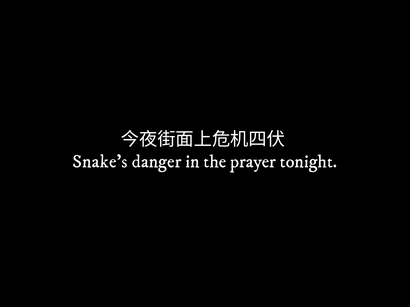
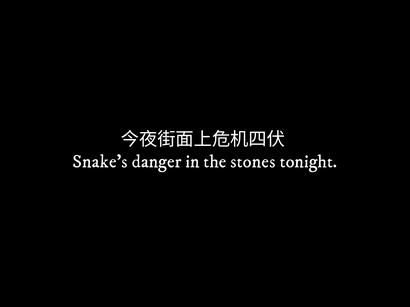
prayer: prayer -> stones
